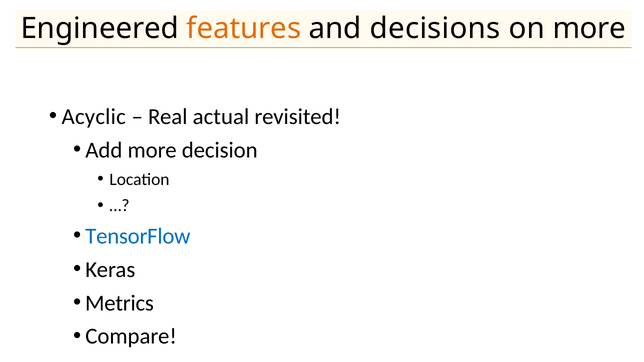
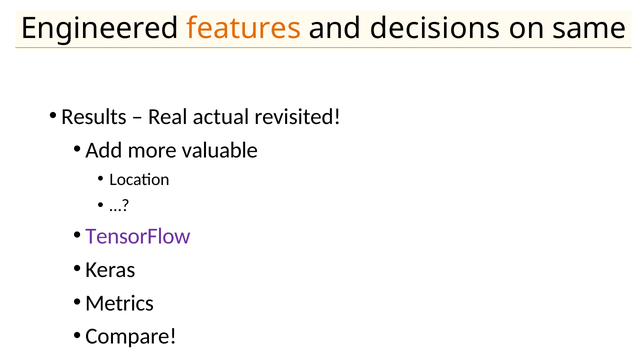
on more: more -> same
Acyclic: Acyclic -> Results
decision: decision -> valuable
TensorFlow colour: blue -> purple
